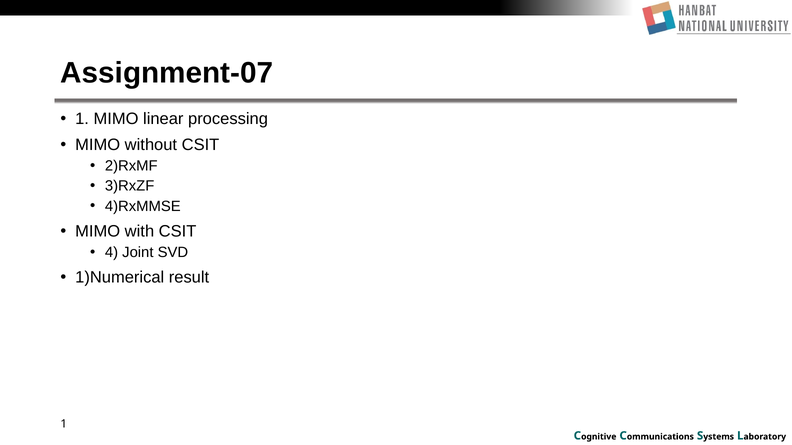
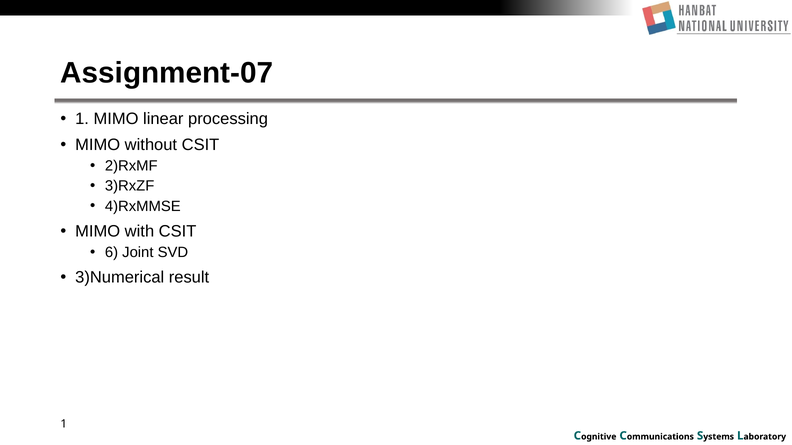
4: 4 -> 6
1)Numerical: 1)Numerical -> 3)Numerical
